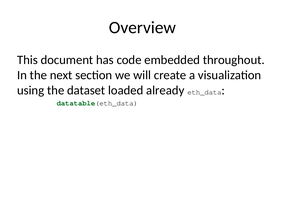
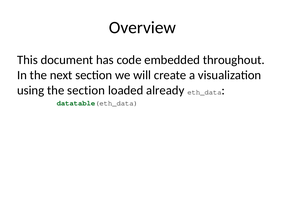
the dataset: dataset -> section
